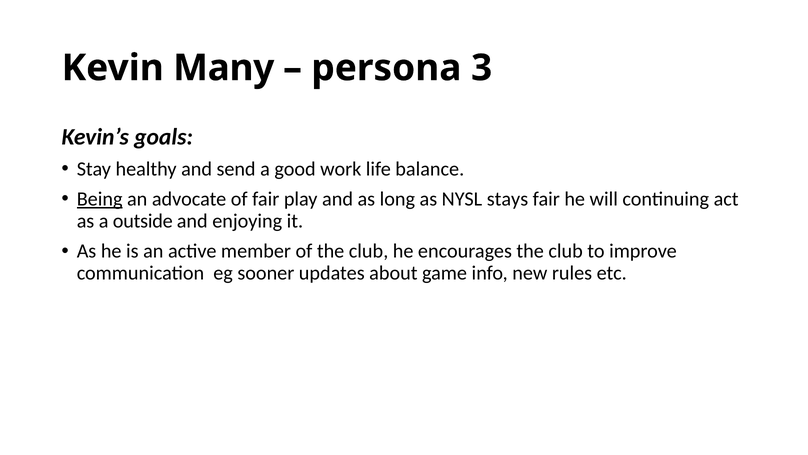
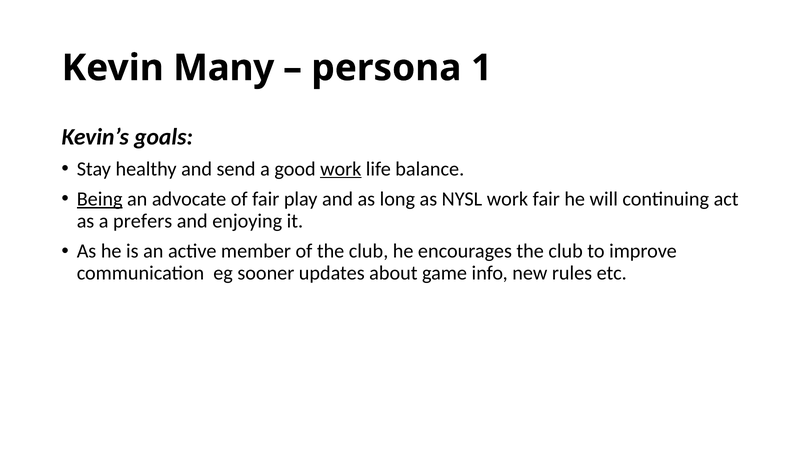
3: 3 -> 1
work at (341, 169) underline: none -> present
NYSL stays: stays -> work
outside: outside -> prefers
